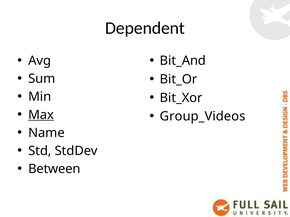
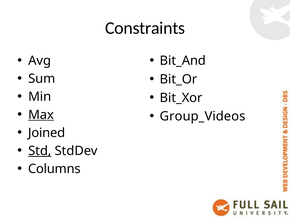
Dependent: Dependent -> Constraints
Name: Name -> Joined
Std underline: none -> present
Between: Between -> Columns
